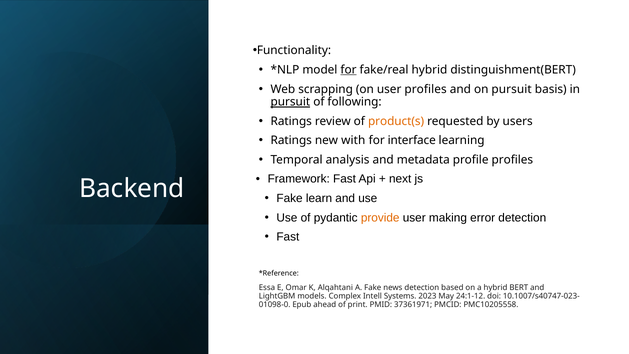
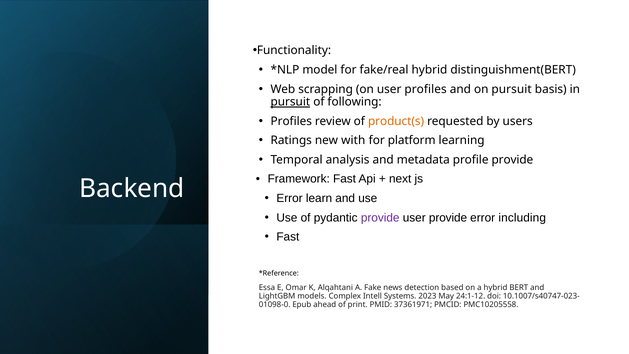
for at (348, 70) underline: present -> none
Ratings at (291, 121): Ratings -> Profiles
interface: interface -> platform
profile profiles: profiles -> provide
Fake at (290, 198): Fake -> Error
provide at (380, 218) colour: orange -> purple
user making: making -> provide
error detection: detection -> including
